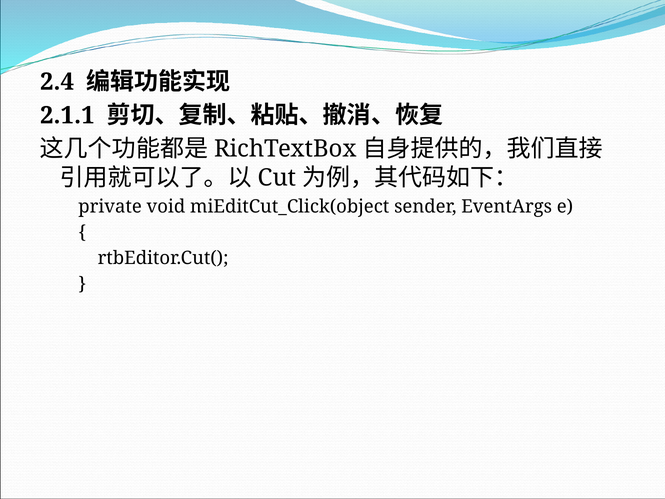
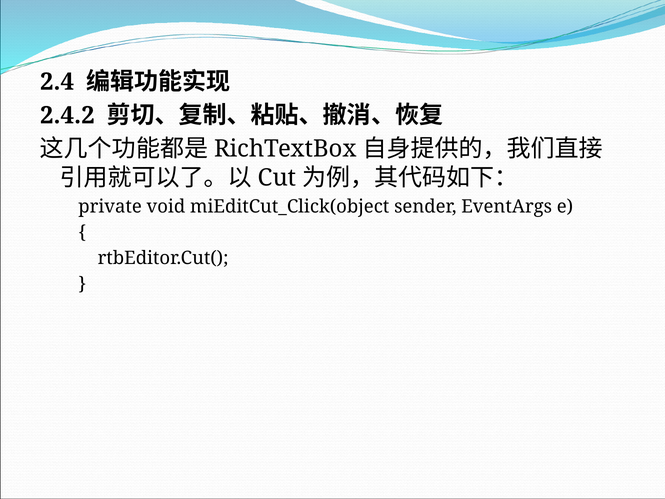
2.1.1: 2.1.1 -> 2.4.2
